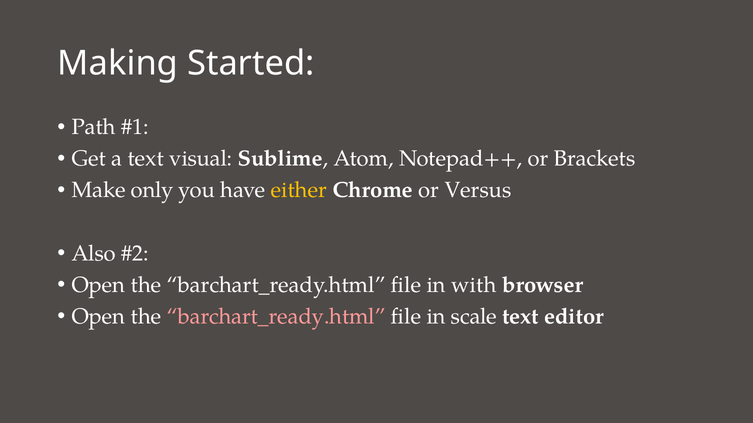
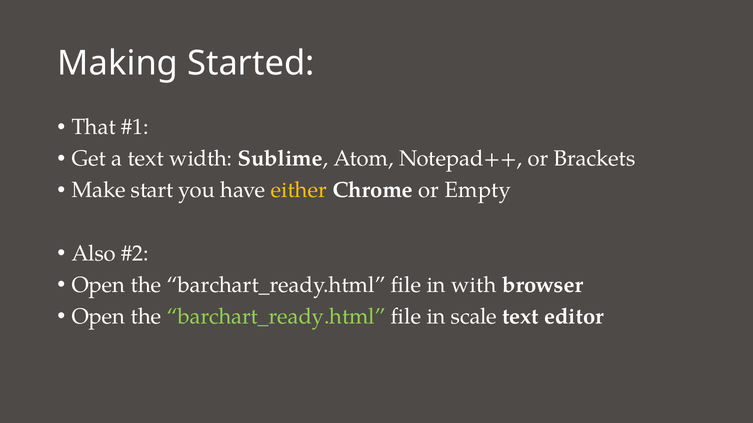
Path: Path -> That
visual: visual -> width
only: only -> start
Versus: Versus -> Empty
barchart_ready.html at (276, 317) colour: pink -> light green
